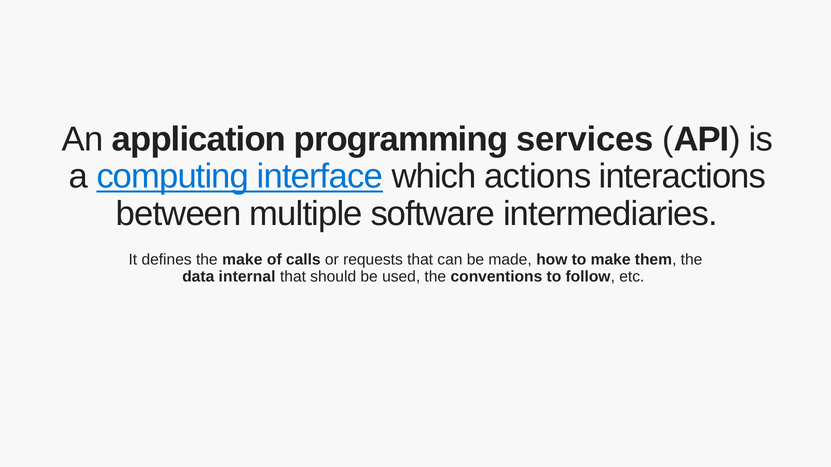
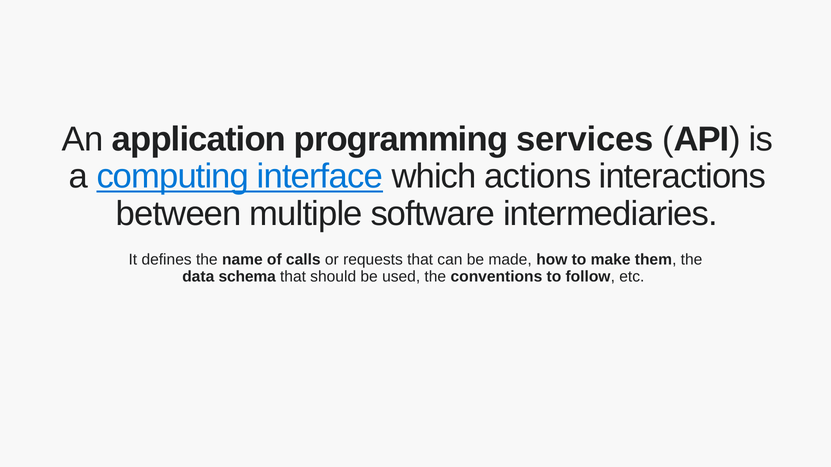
the make: make -> name
internal: internal -> schema
